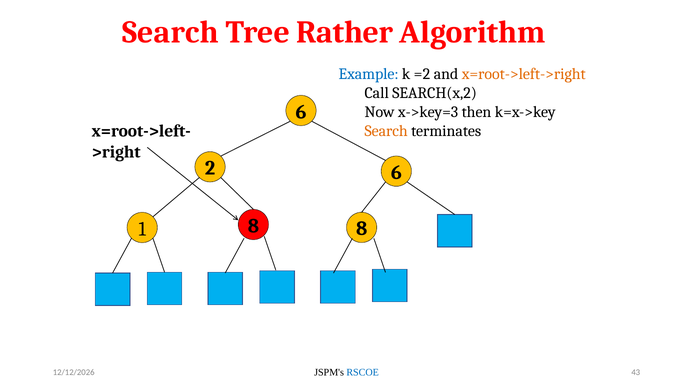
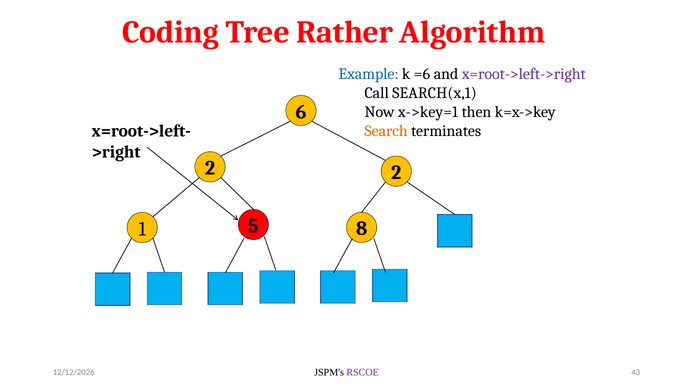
Search at (170, 32): Search -> Coding
=2: =2 -> =6
x=root->left->right colour: orange -> purple
SEARCH(x,2: SEARCH(x,2 -> SEARCH(x,1
x->key=3: x->key=3 -> x->key=1
2 6: 6 -> 2
1 8: 8 -> 5
RSCOE colour: blue -> purple
